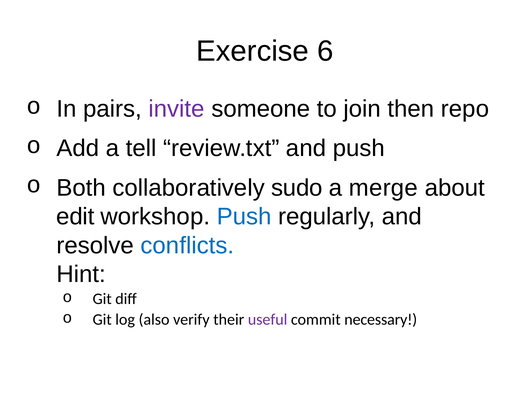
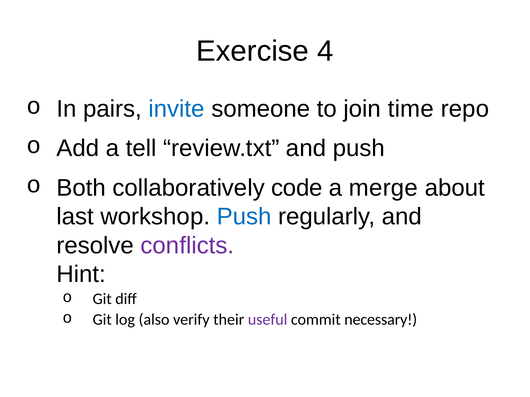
6: 6 -> 4
invite colour: purple -> blue
then: then -> time
sudo: sudo -> code
edit: edit -> last
conflicts colour: blue -> purple
